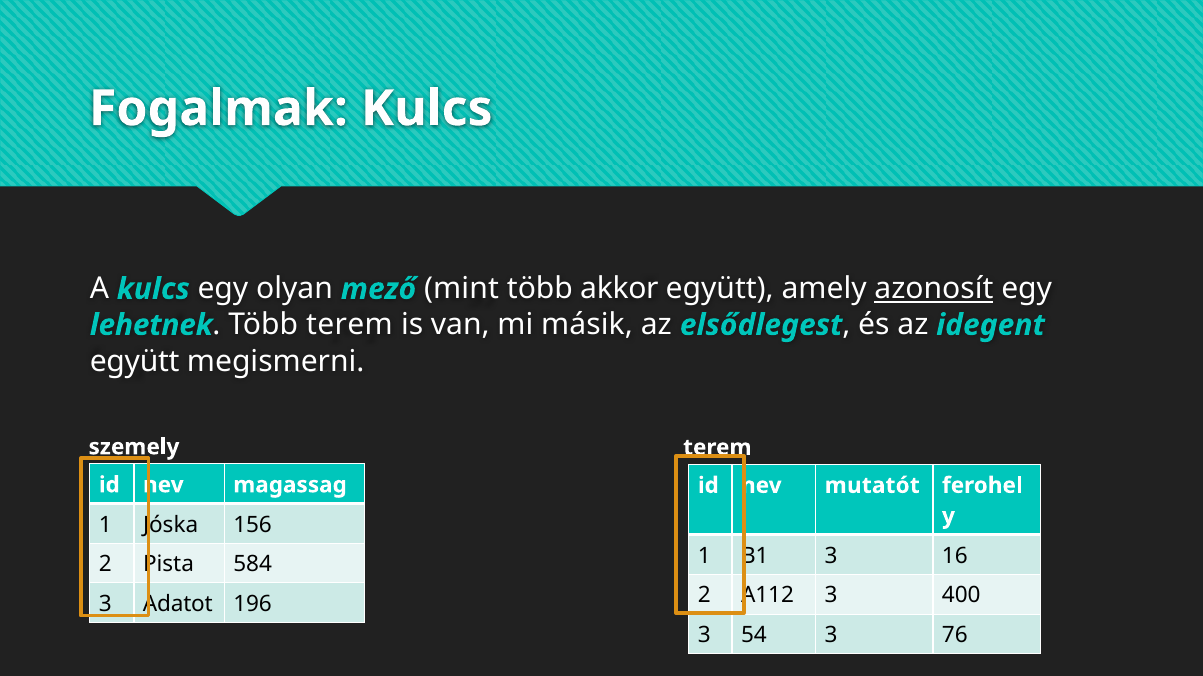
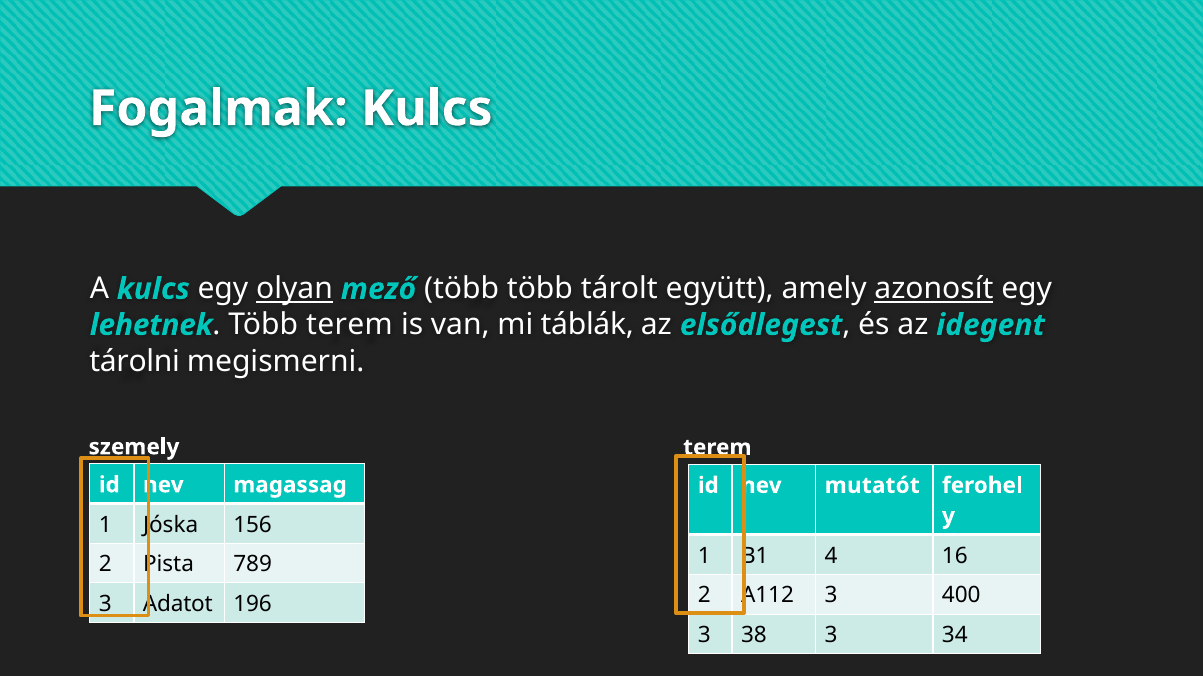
olyan underline: none -> present
mező mint: mint -> több
akkor: akkor -> tárolt
másik: másik -> táblák
együtt at (135, 361): együtt -> tárolni
3 at (831, 556): 3 -> 4
584: 584 -> 789
54: 54 -> 38
76: 76 -> 34
